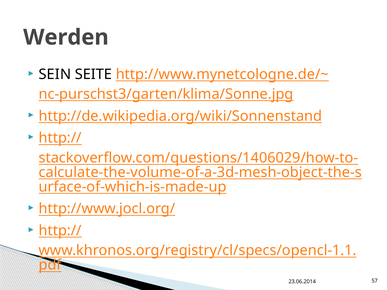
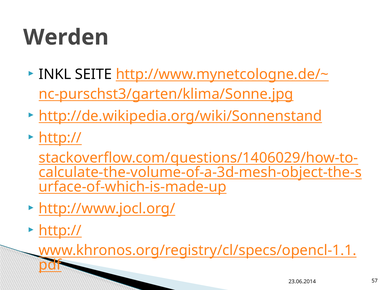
SEIN: SEIN -> INKL
